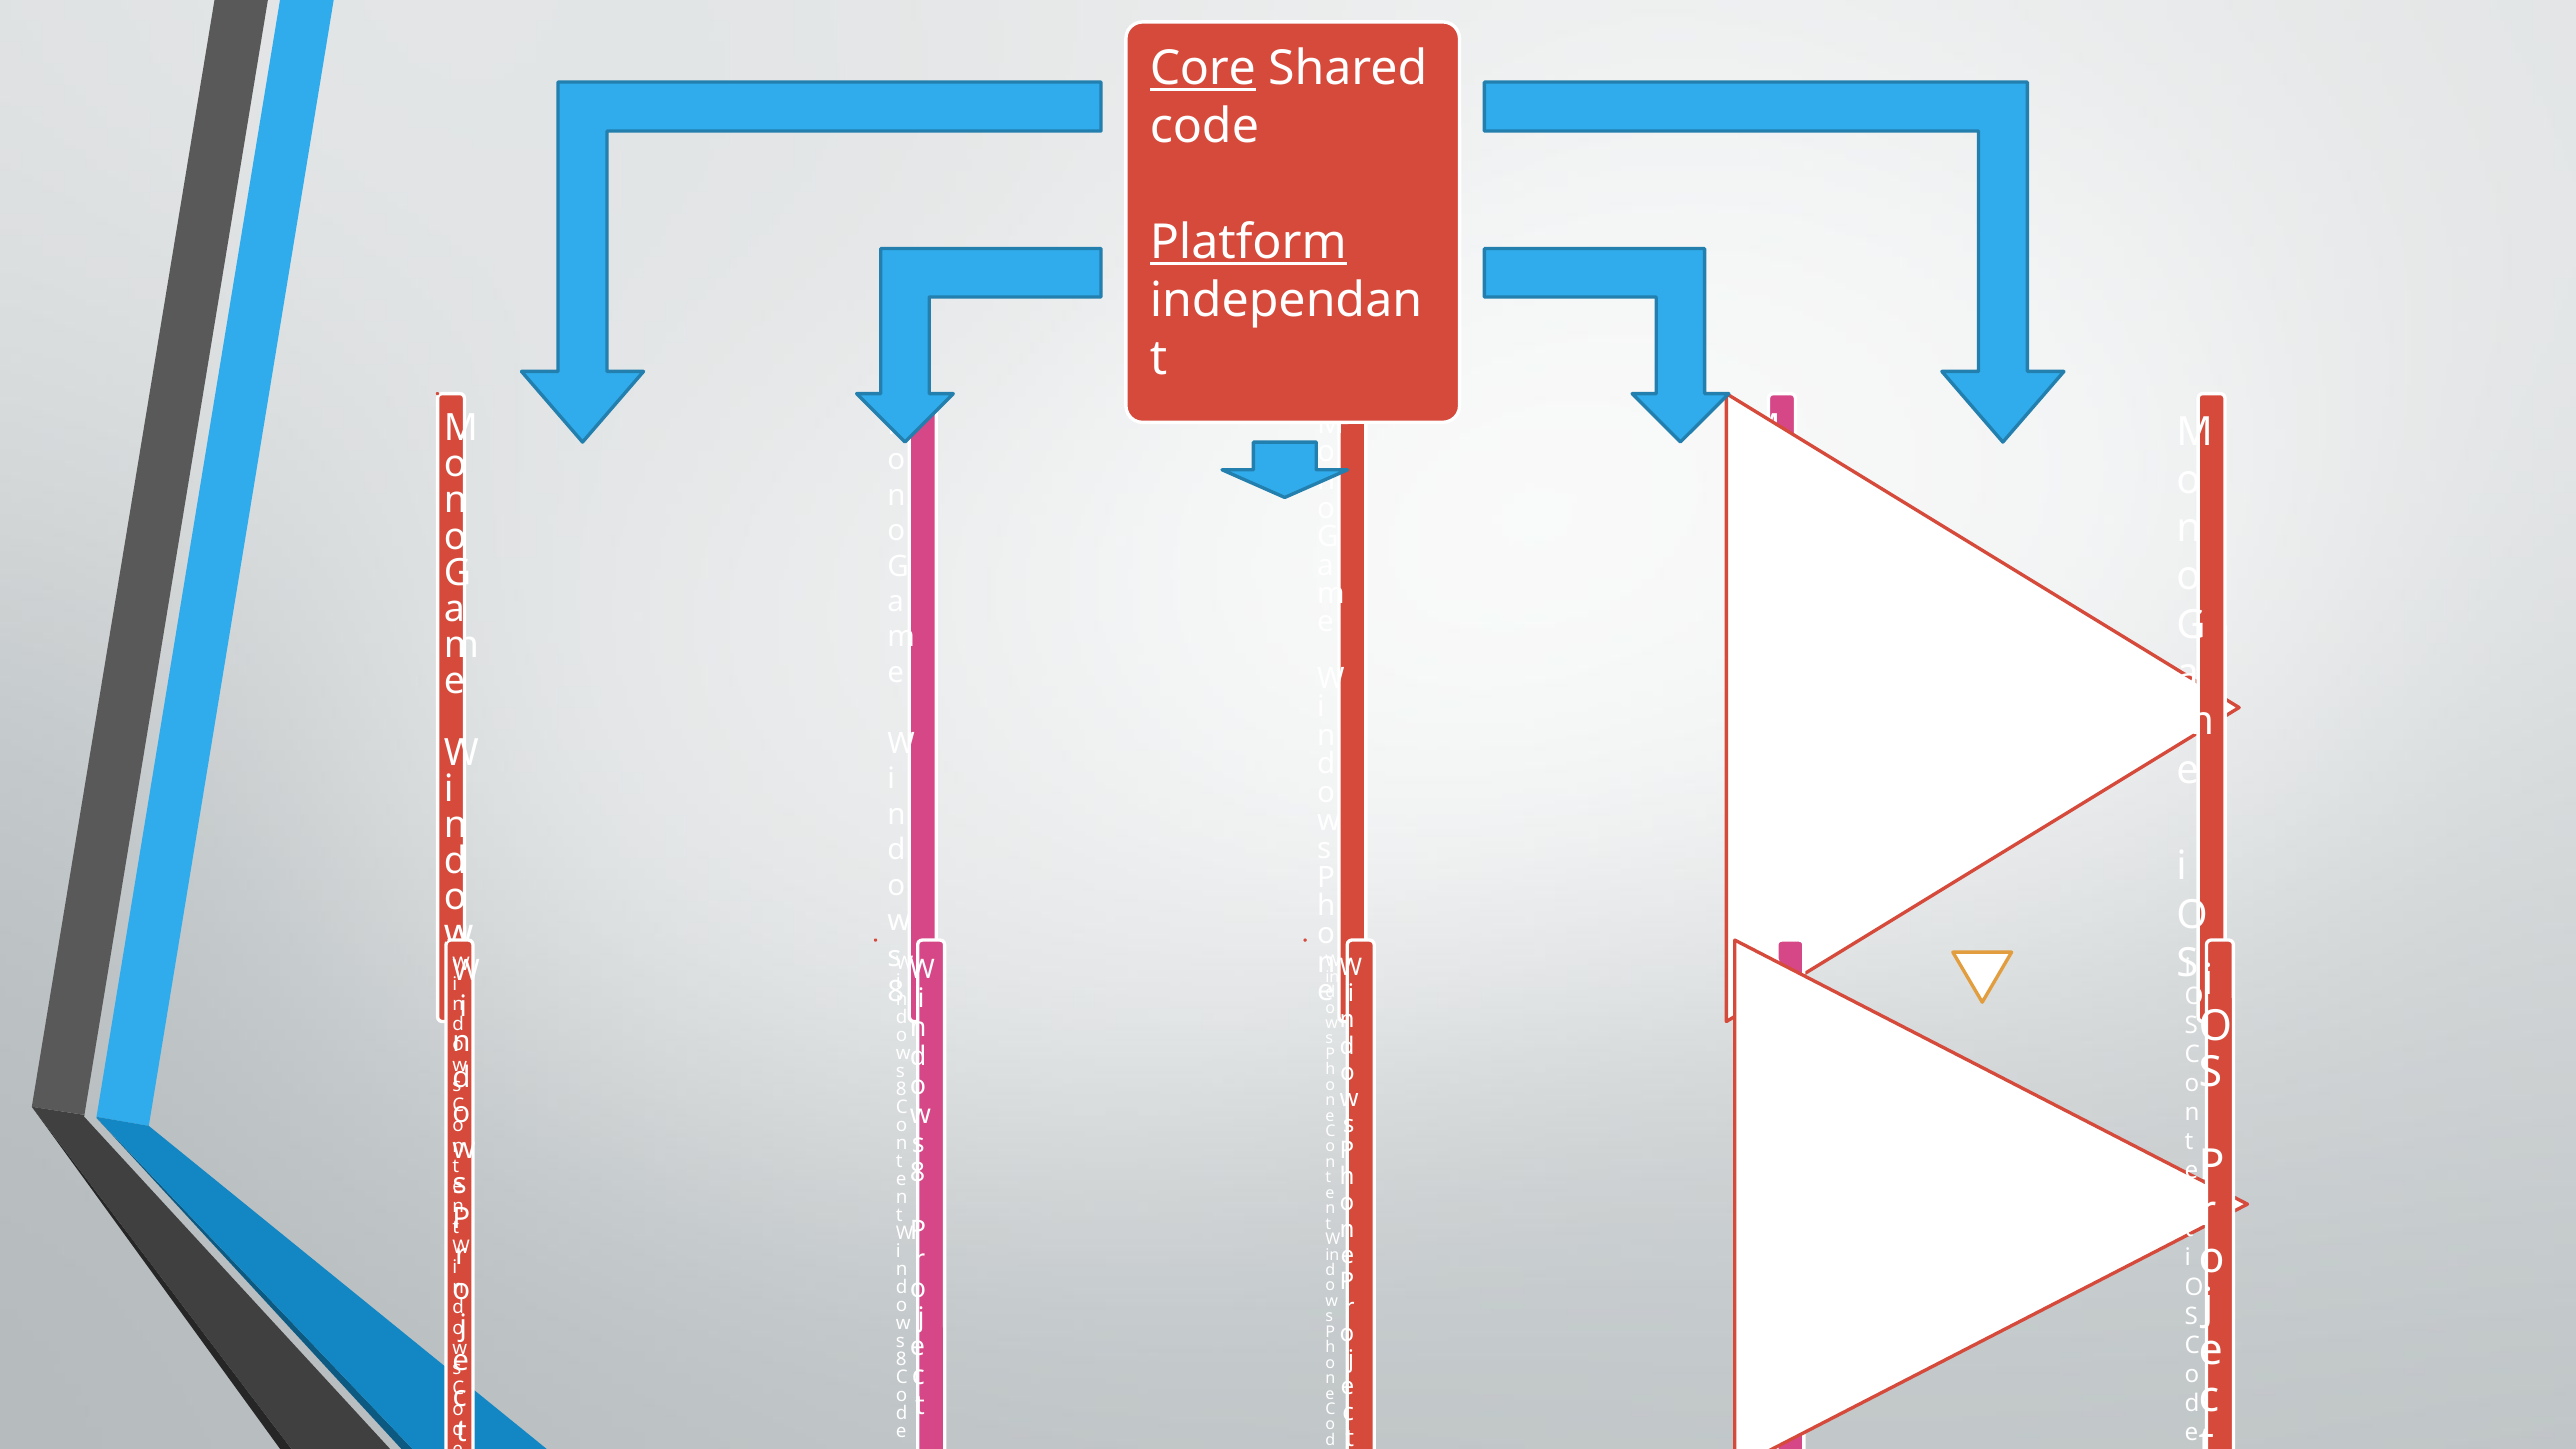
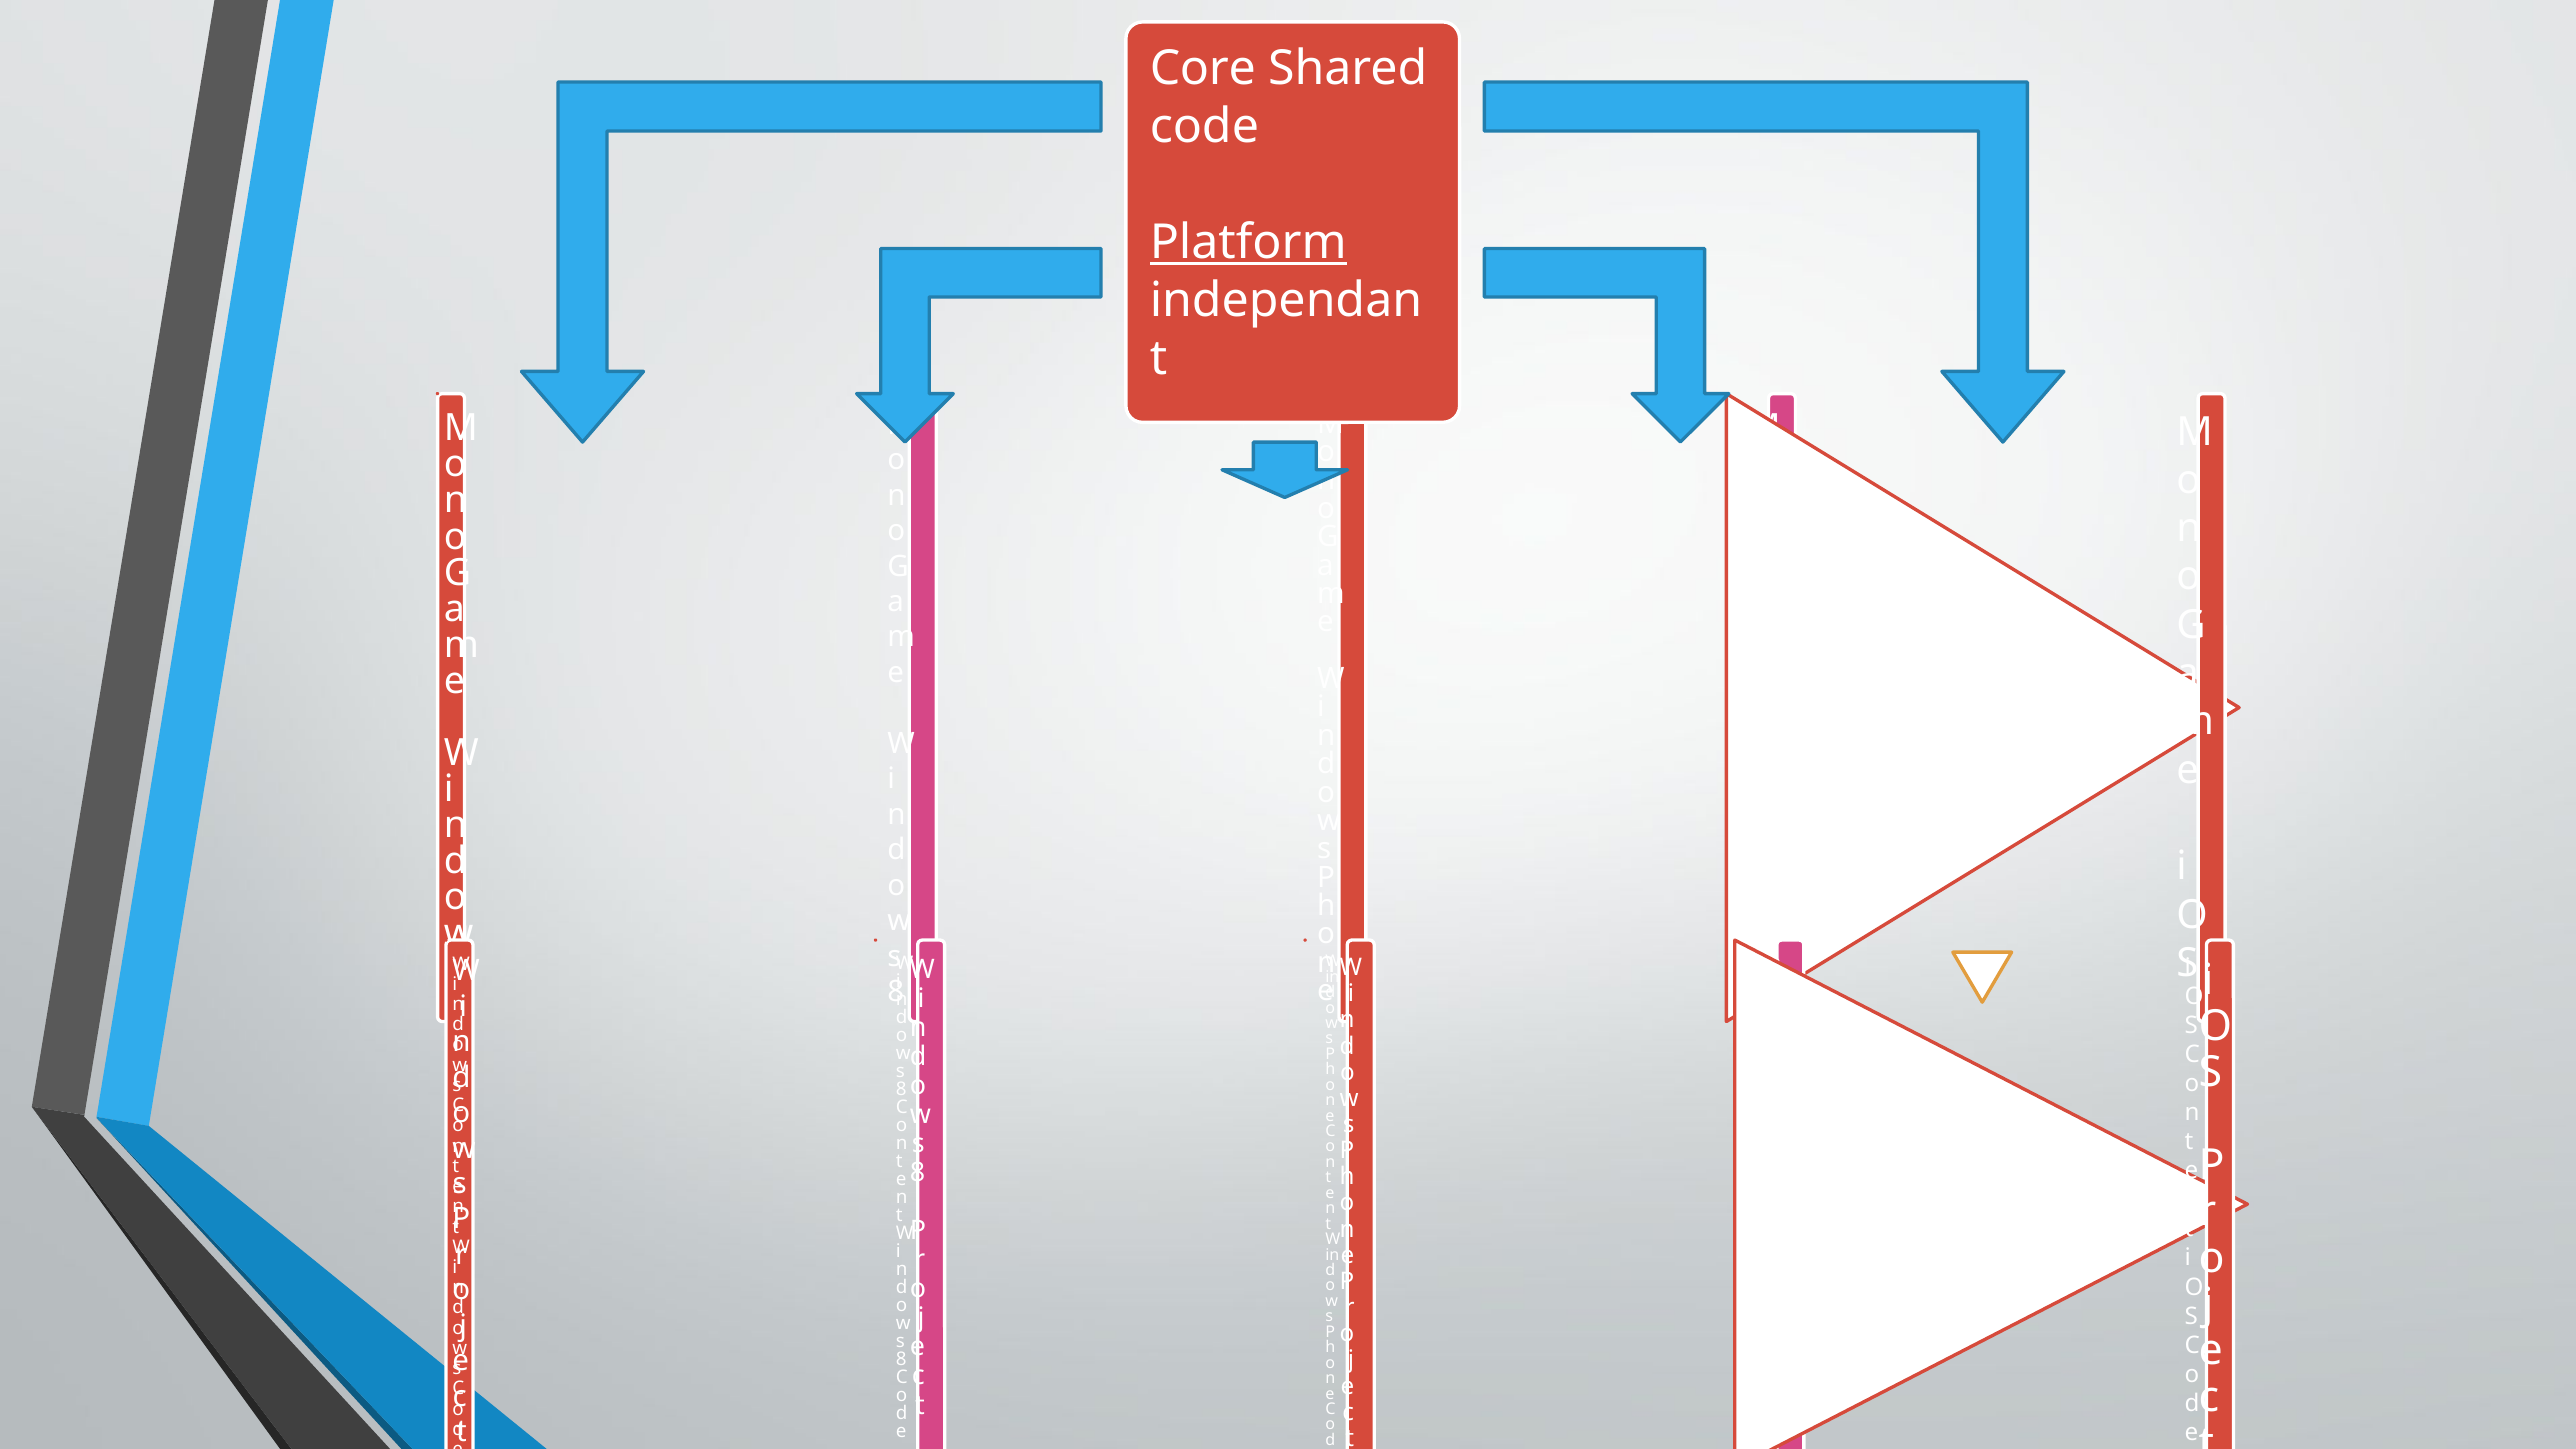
Core underline: present -> none
